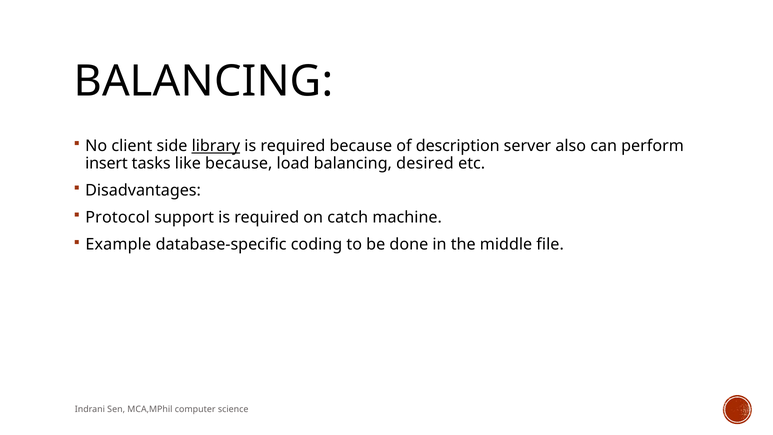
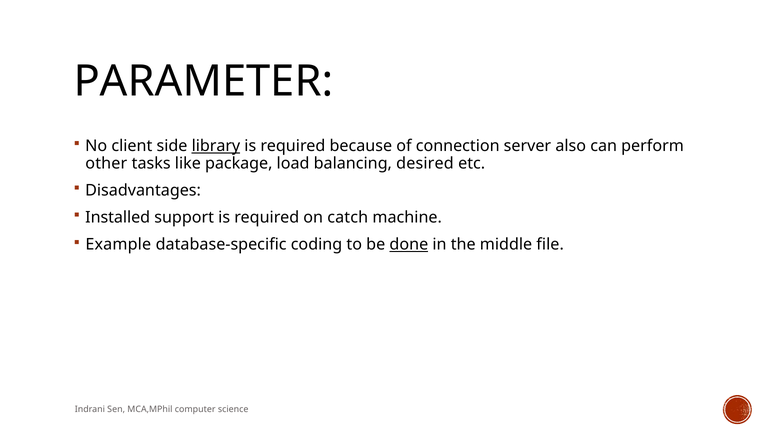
BALANCING at (203, 81): BALANCING -> PARAMETER
description: description -> connection
insert: insert -> other
like because: because -> package
Protocol: Protocol -> Installed
done underline: none -> present
